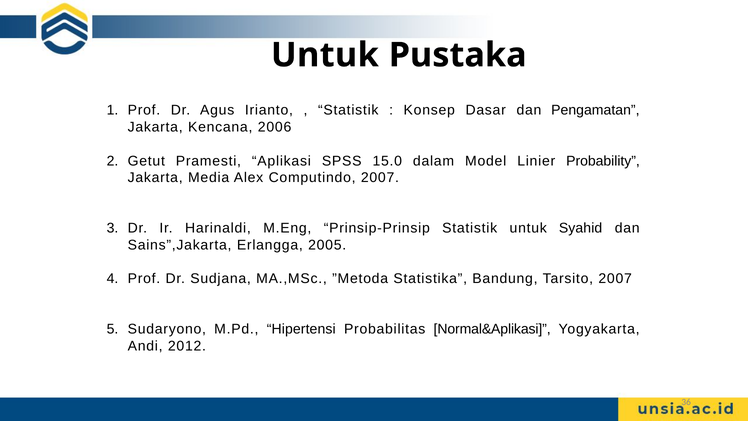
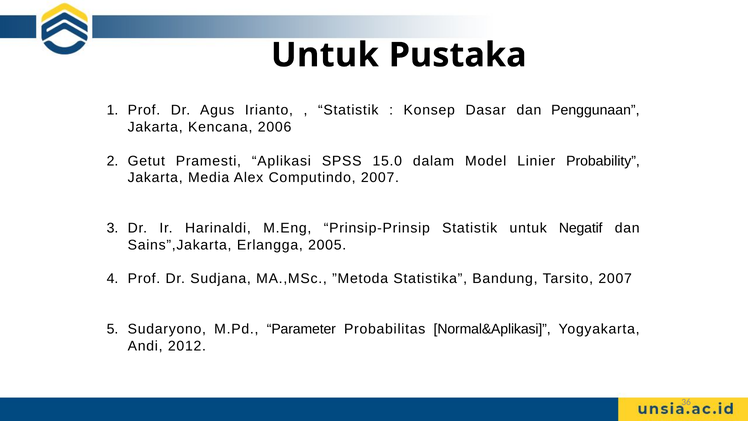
Pengamatan: Pengamatan -> Penggunaan
Syahid: Syahid -> Negatif
Hipertensi: Hipertensi -> Parameter
